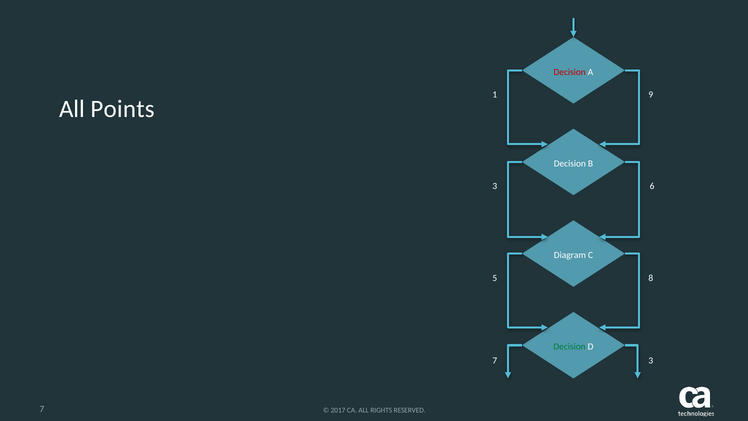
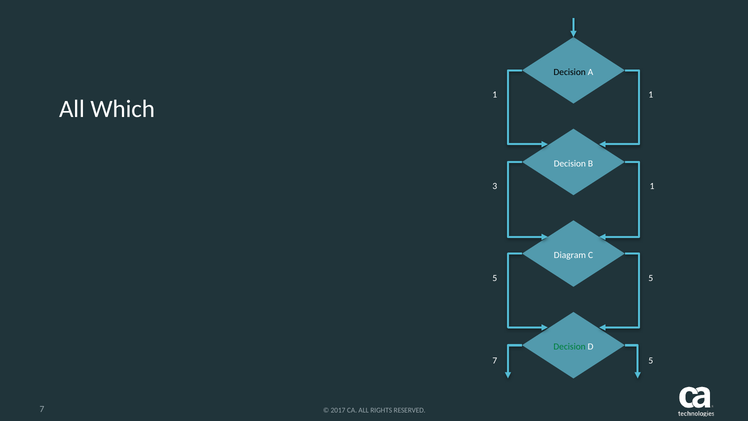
Decision at (570, 72) colour: red -> black
1 9: 9 -> 1
Points: Points -> Which
3 6: 6 -> 1
5 8: 8 -> 5
7 3: 3 -> 5
